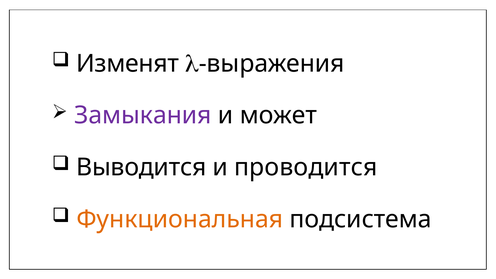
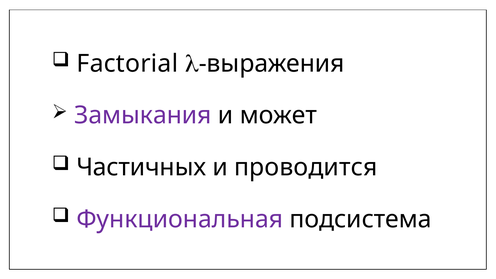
Изменят: Изменят -> Factorial
Выводится: Выводится -> Частичных
Функциональная colour: orange -> purple
